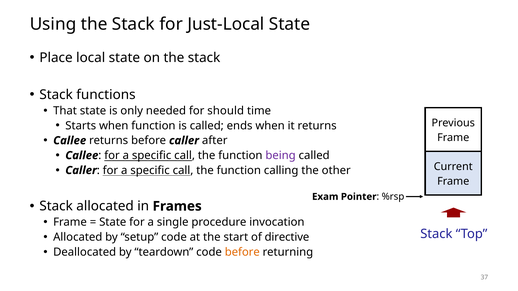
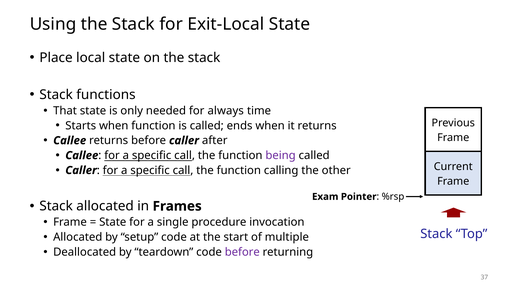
Just-Local: Just-Local -> Exit-Local
should: should -> always
directive: directive -> multiple
before at (242, 252) colour: orange -> purple
